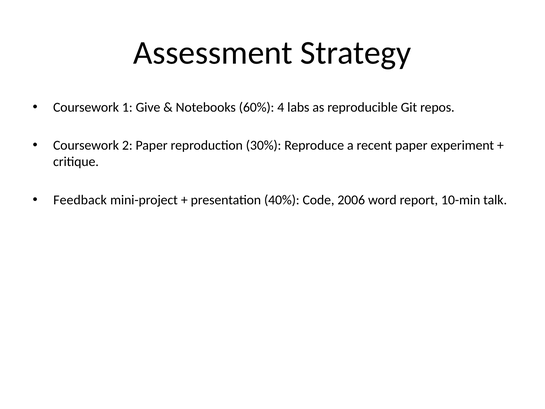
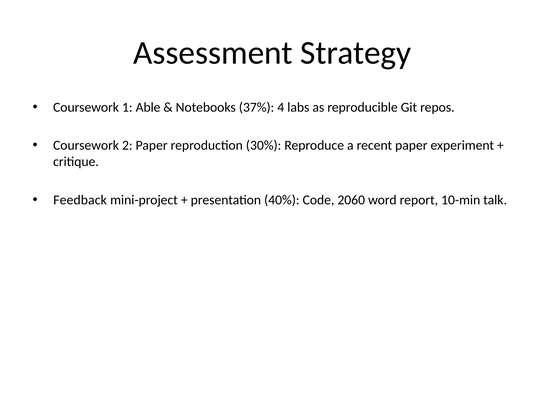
Give: Give -> Able
60%: 60% -> 37%
2006: 2006 -> 2060
